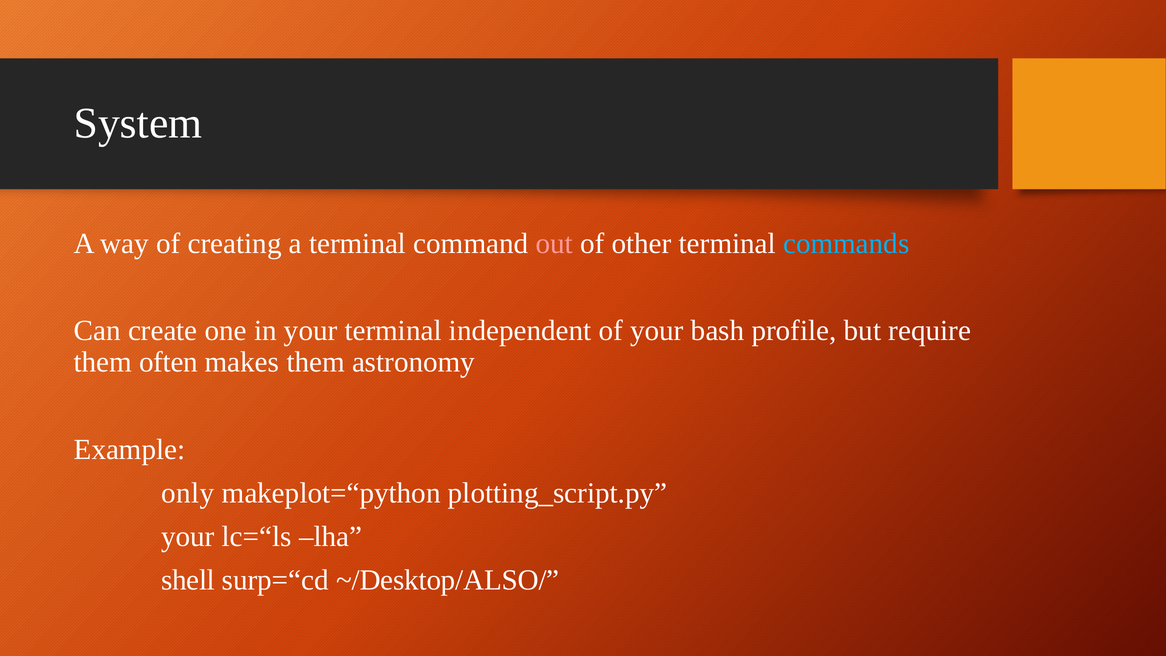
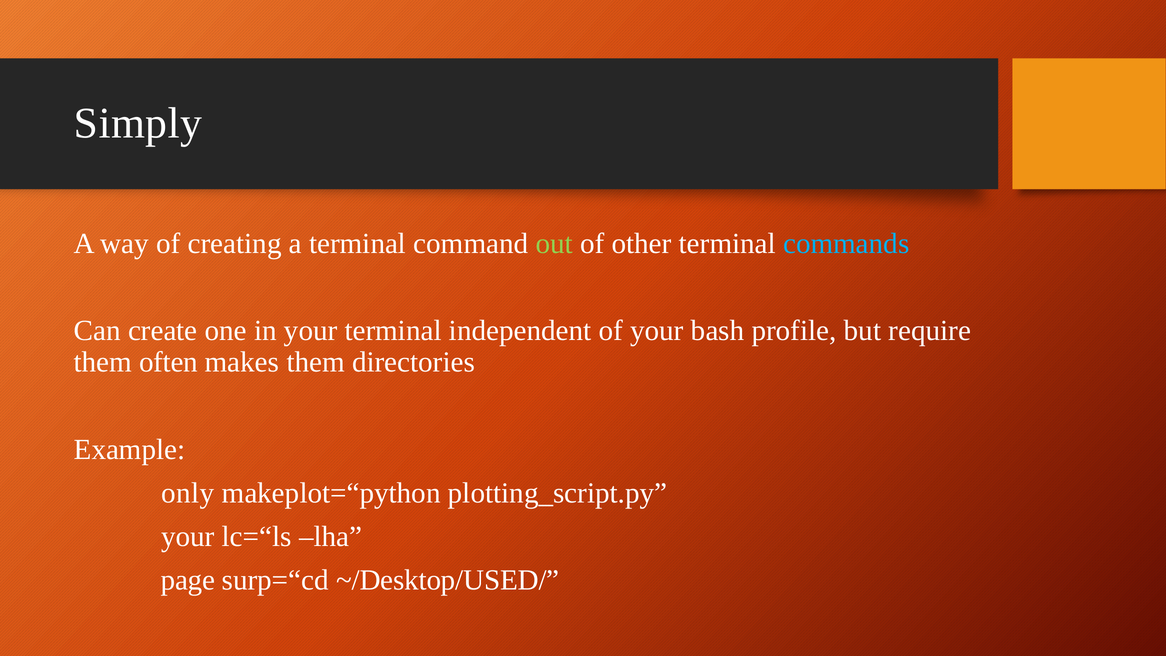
System: System -> Simply
out colour: pink -> light green
astronomy: astronomy -> directories
shell: shell -> page
~/Desktop/ALSO/: ~/Desktop/ALSO/ -> ~/Desktop/USED/
